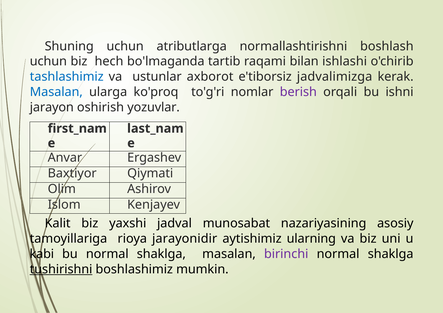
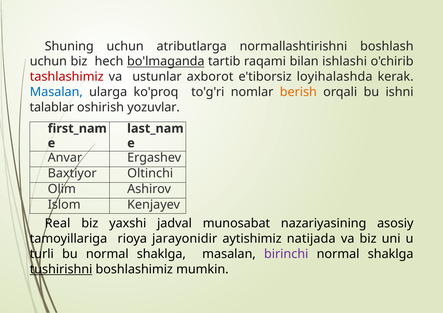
bo'lmaganda underline: none -> present
tashlashimiz colour: blue -> red
jadvalimizga: jadvalimizga -> loyihalashda
berish colour: purple -> orange
jarayon: jarayon -> talablar
Qiymati: Qiymati -> Oltinchi
Kalit: Kalit -> Real
ularning: ularning -> natijada
kabi: kabi -> turli
